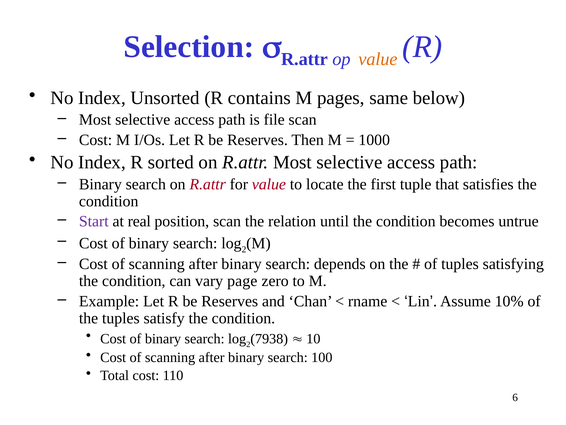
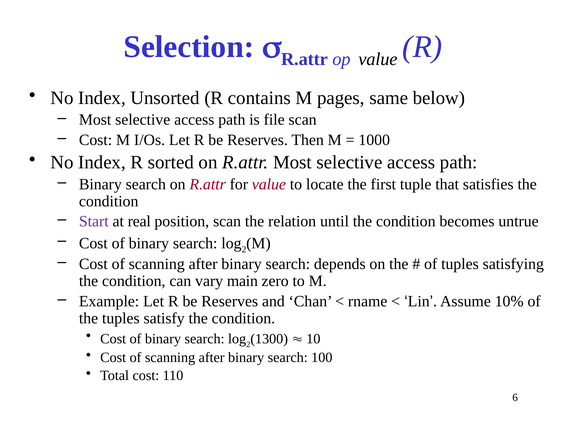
value at (378, 59) colour: orange -> black
page: page -> main
7938: 7938 -> 1300
